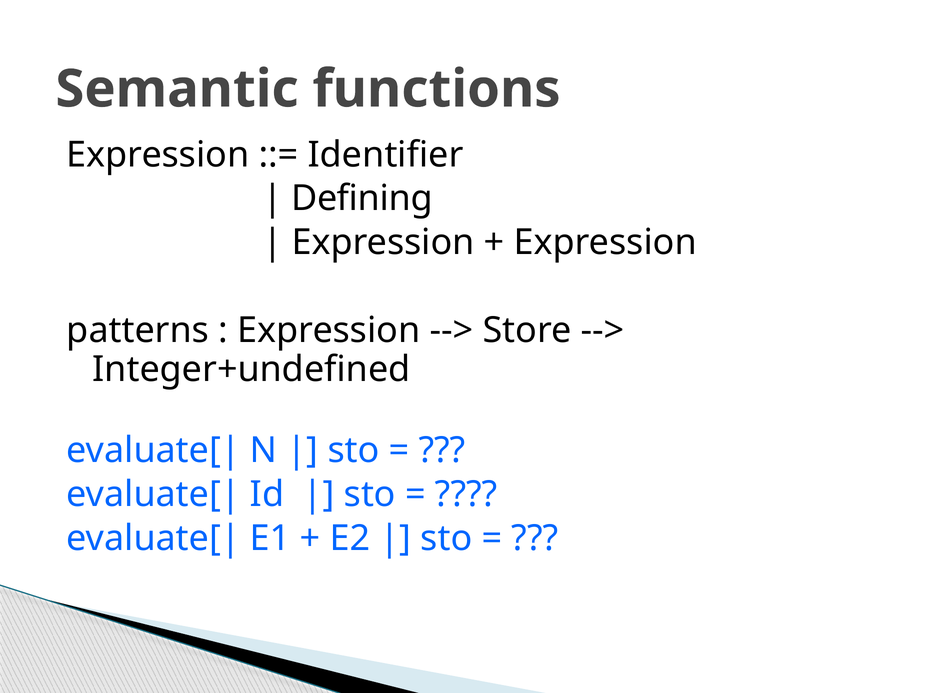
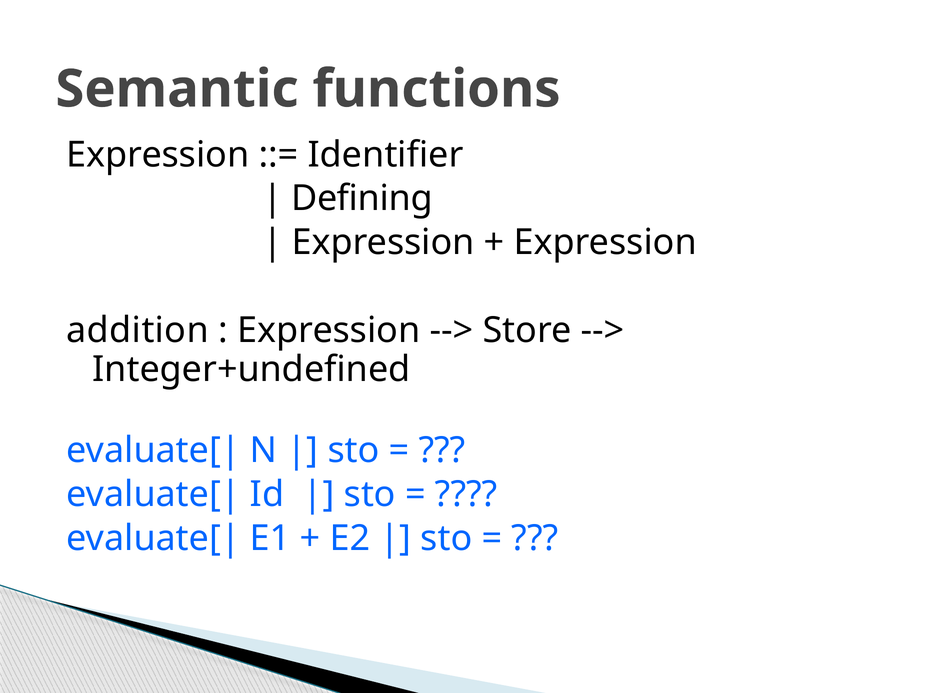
patterns: patterns -> addition
